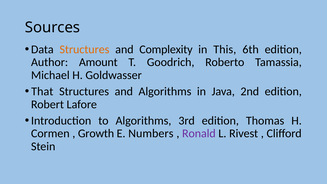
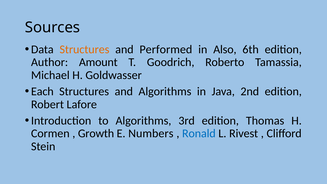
Complexity: Complexity -> Performed
This: This -> Also
That: That -> Each
Ronald colour: purple -> blue
